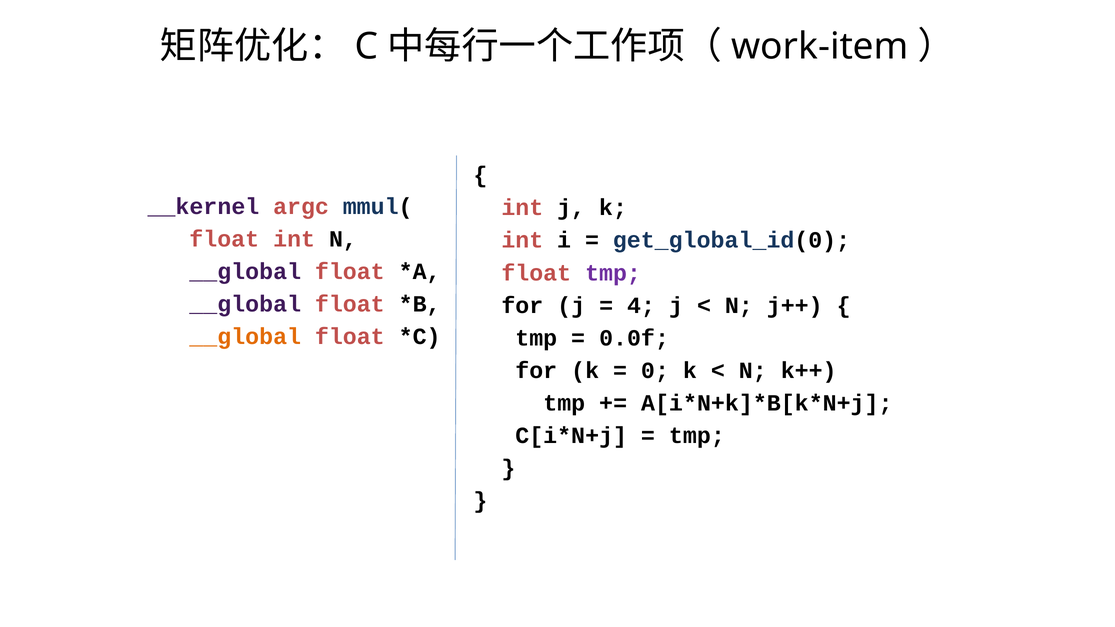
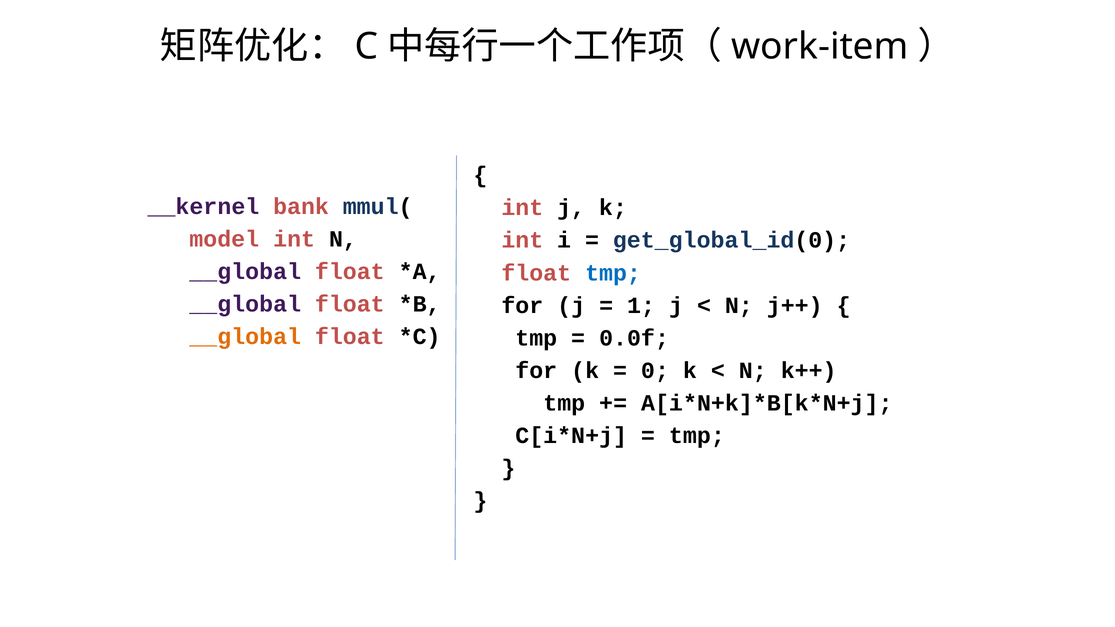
argc: argc -> bank
float at (224, 239): float -> model
tmp at (613, 273) colour: purple -> blue
4: 4 -> 1
